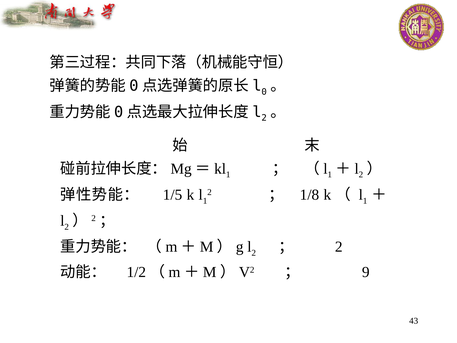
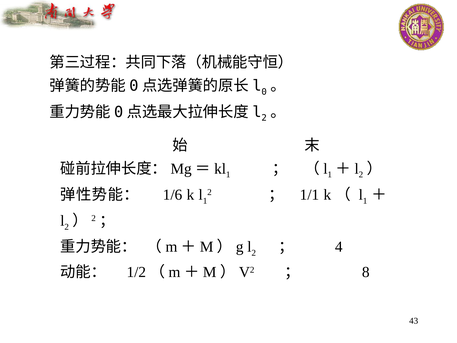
1/8: 1/8 -> 1/1
1/5: 1/5 -> 1/6
2 at (339, 247): 2 -> 4
9: 9 -> 8
